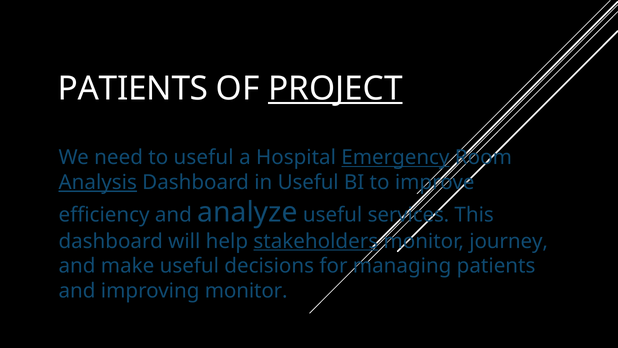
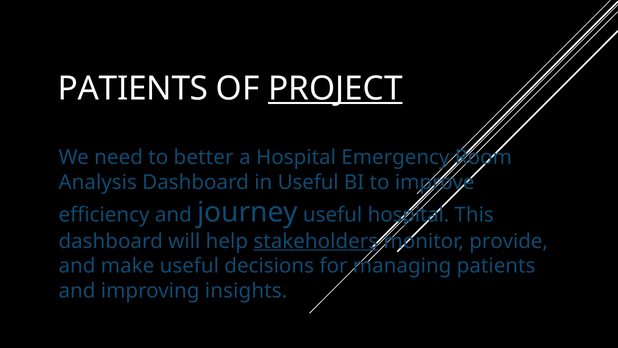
to useful: useful -> better
Emergency underline: present -> none
Analysis underline: present -> none
analyze: analyze -> journey
useful services: services -> hospital
journey: journey -> provide
improving monitor: monitor -> insights
